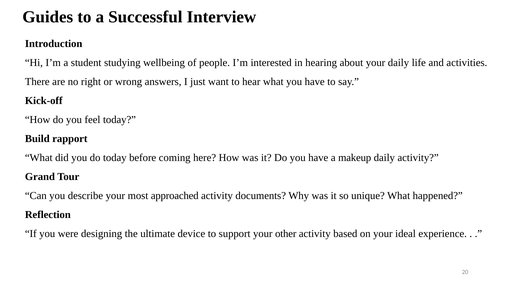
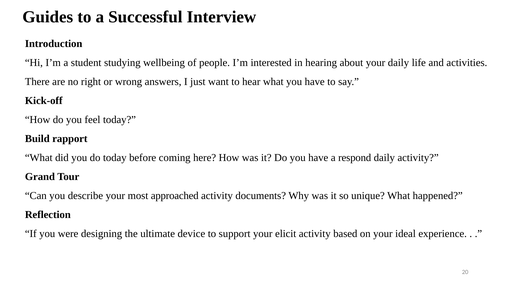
makeup: makeup -> respond
other: other -> elicit
